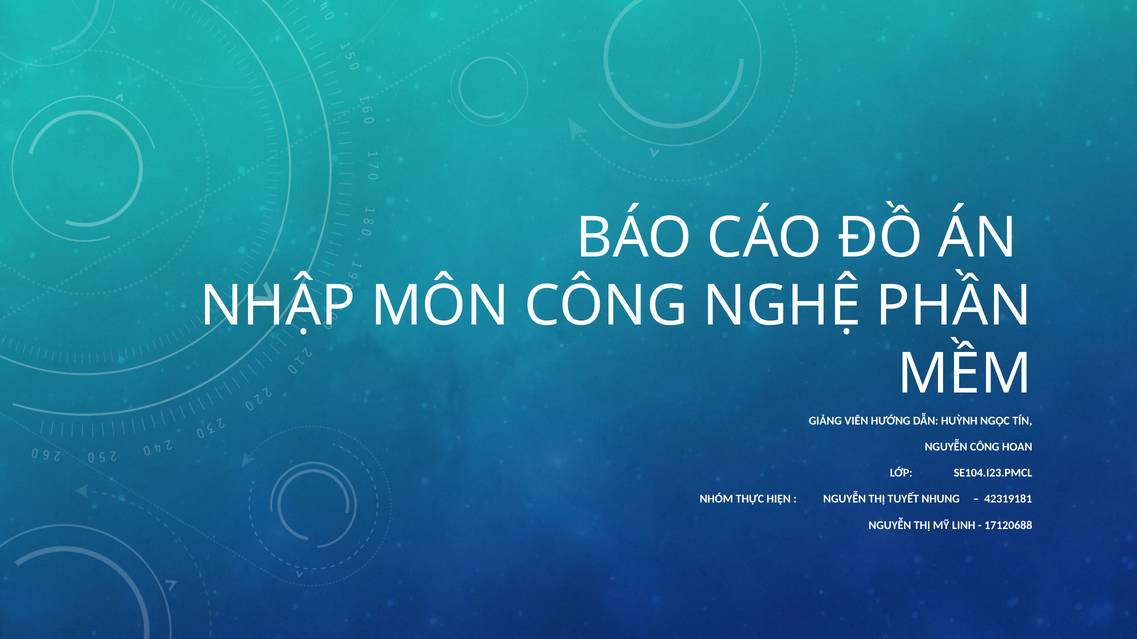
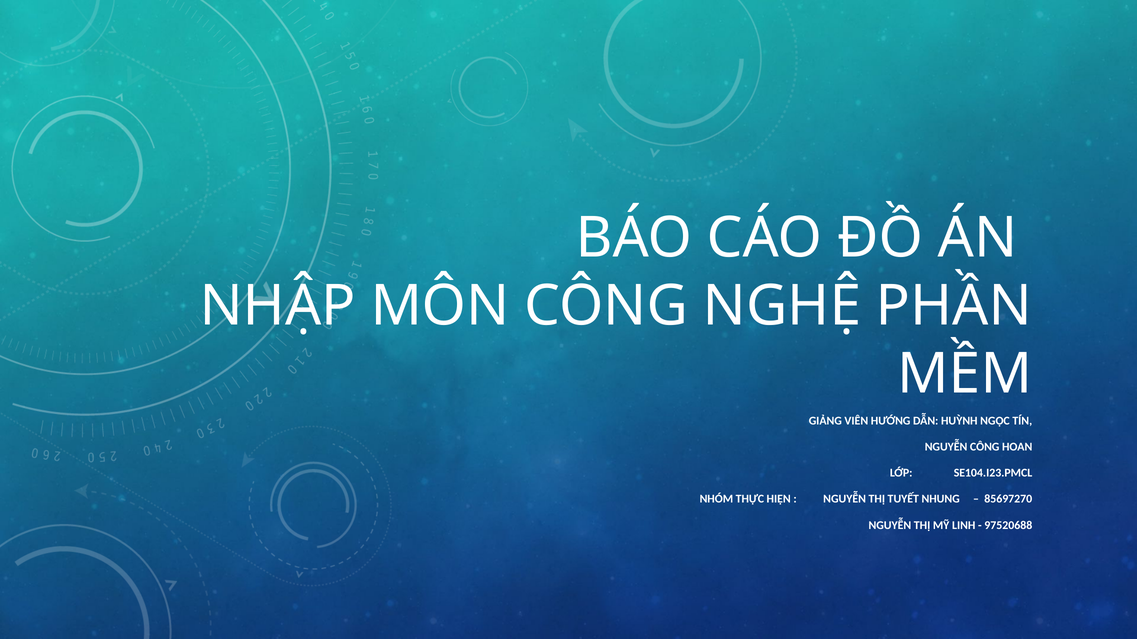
42319181: 42319181 -> 85697270
17120688: 17120688 -> 97520688
